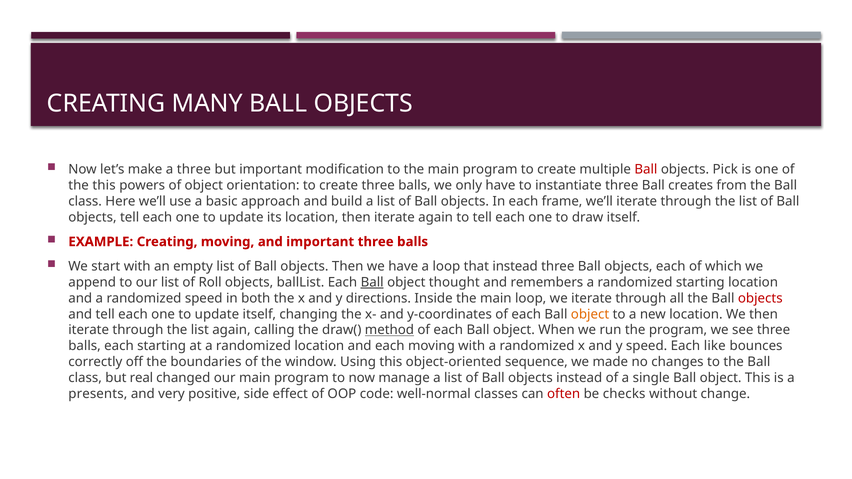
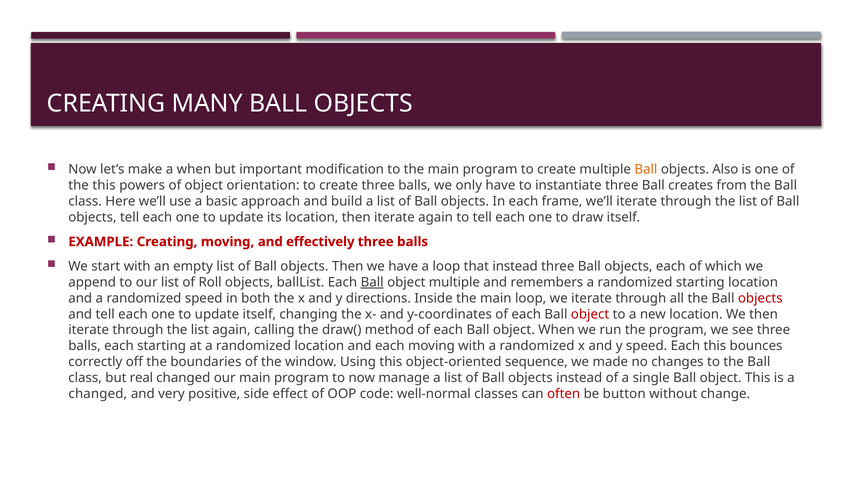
a three: three -> when
Ball at (646, 169) colour: red -> orange
Pick: Pick -> Also
and important: important -> effectively
object thought: thought -> multiple
object at (590, 314) colour: orange -> red
method underline: present -> none
Each like: like -> this
presents at (98, 394): presents -> changed
checks: checks -> button
